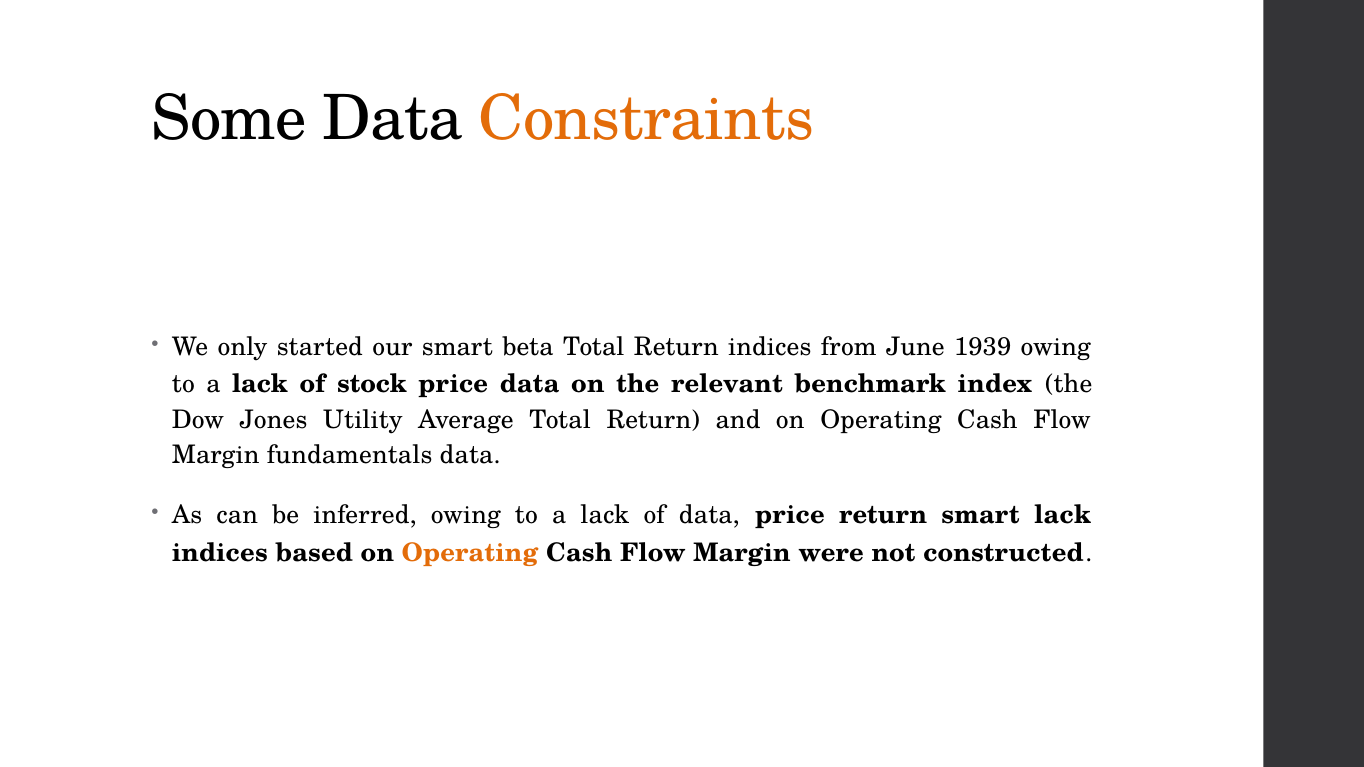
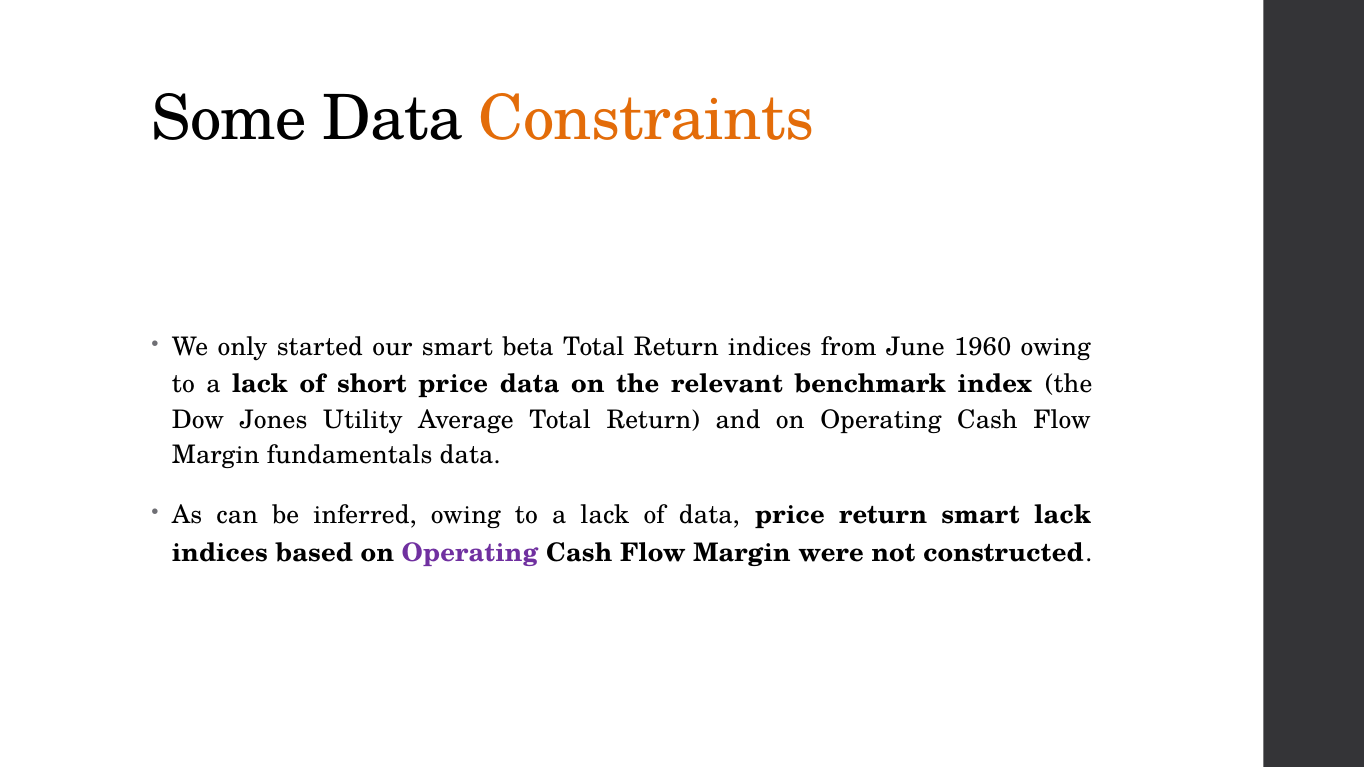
1939: 1939 -> 1960
stock: stock -> short
Operating at (470, 553) colour: orange -> purple
